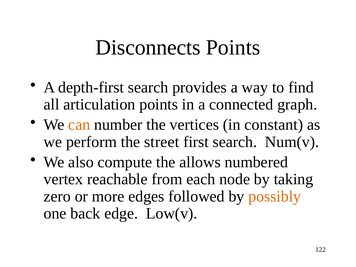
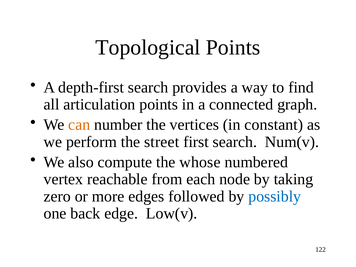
Disconnects: Disconnects -> Topological
allows: allows -> whose
possibly colour: orange -> blue
